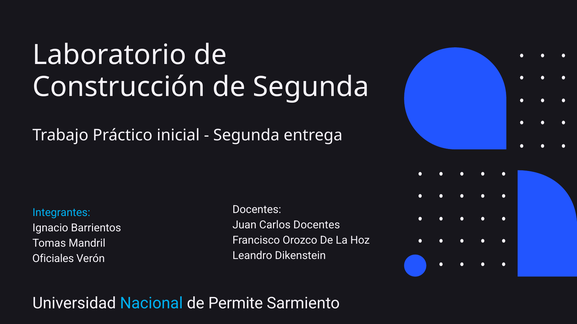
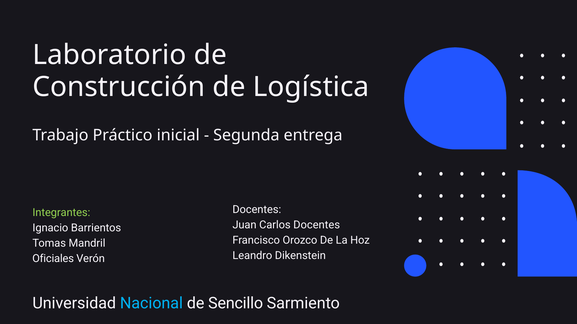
de Segunda: Segunda -> Logística
Integrantes colour: light blue -> light green
Permite: Permite -> Sencillo
